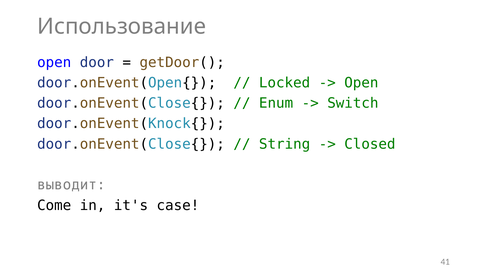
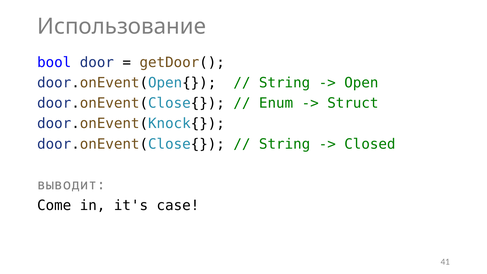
open at (54, 62): open -> bool
Locked at (285, 83): Locked -> String
Switch: Switch -> Struct
